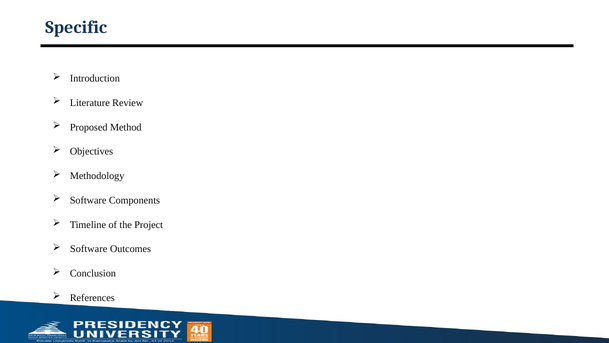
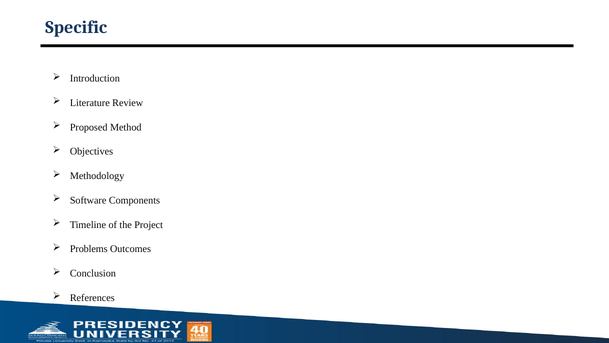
Software at (89, 249): Software -> Problems
